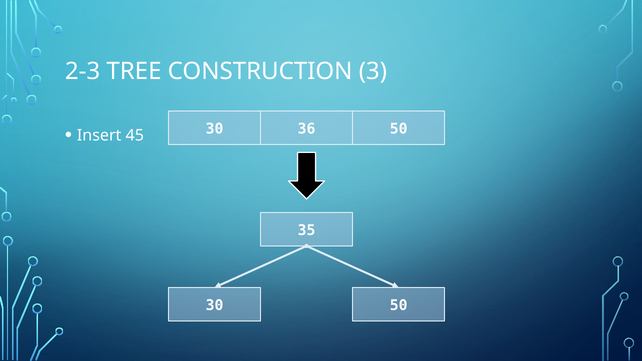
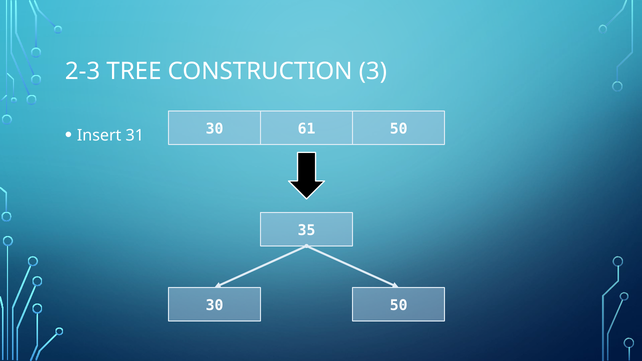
36: 36 -> 61
45: 45 -> 31
